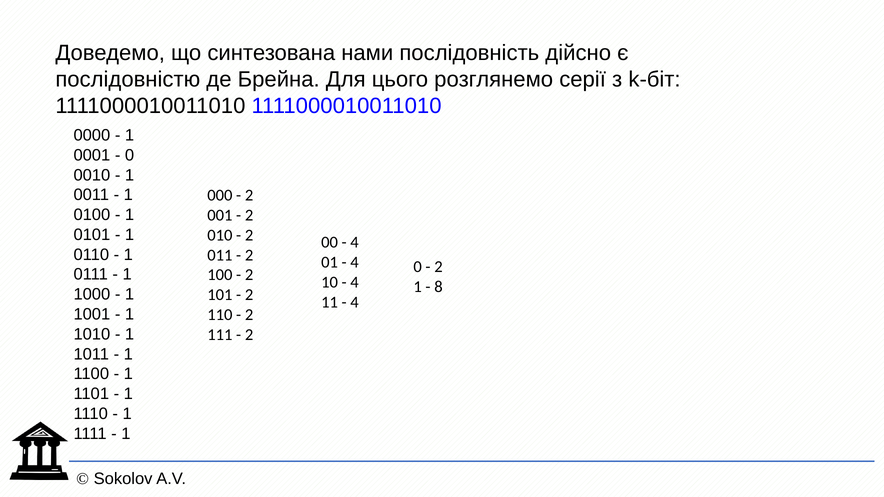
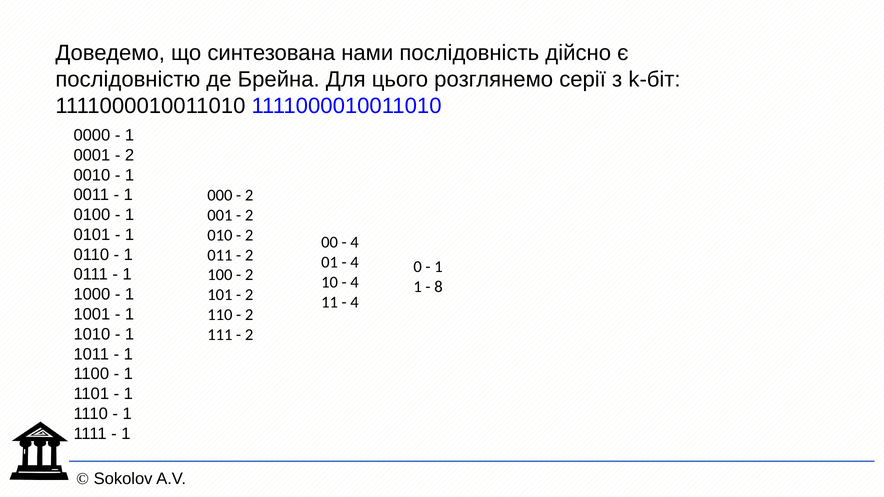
0 at (130, 155): 0 -> 2
2 at (438, 267): 2 -> 1
